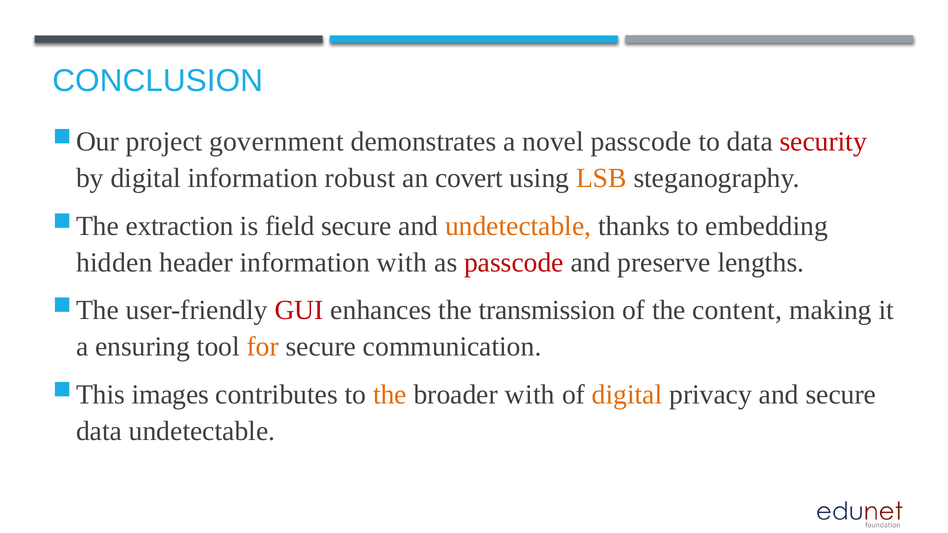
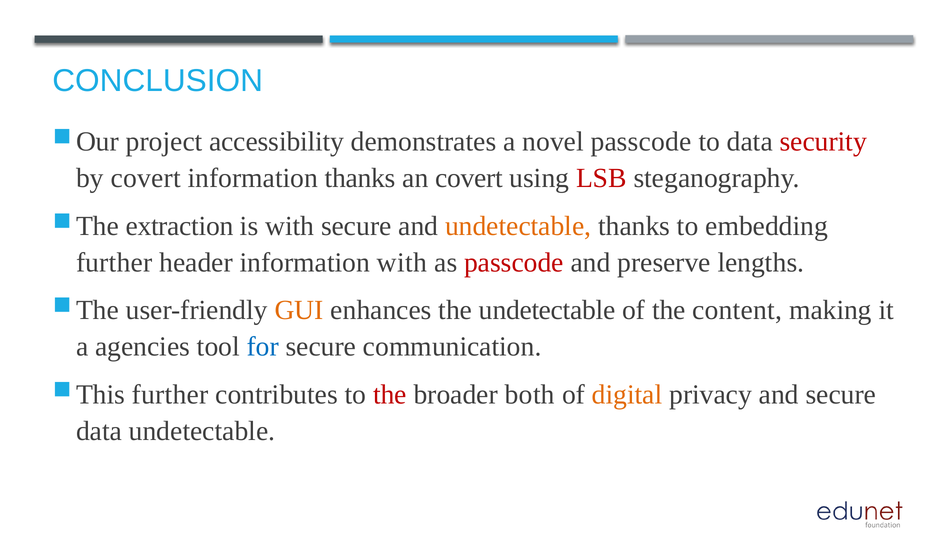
government: government -> accessibility
by digital: digital -> covert
information robust: robust -> thanks
LSB colour: orange -> red
is field: field -> with
hidden at (114, 263): hidden -> further
GUI colour: red -> orange
the transmission: transmission -> undetectable
ensuring: ensuring -> agencies
for colour: orange -> blue
images at (170, 395): images -> further
the at (390, 395) colour: orange -> red
broader with: with -> both
